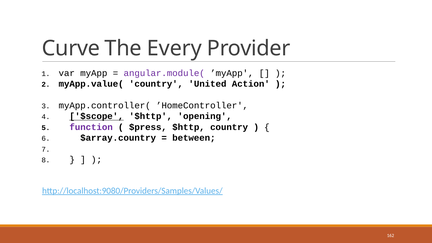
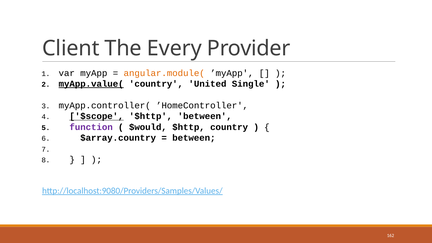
Curve: Curve -> Client
angular.module( colour: purple -> orange
myApp.value( underline: none -> present
Action: Action -> Single
$http opening: opening -> between
$press: $press -> $would
